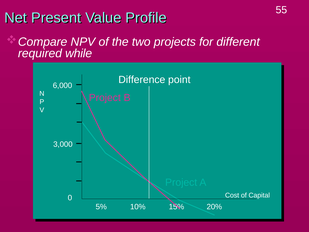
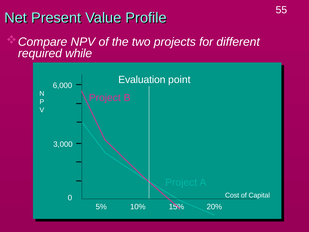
Difference: Difference -> Evaluation
